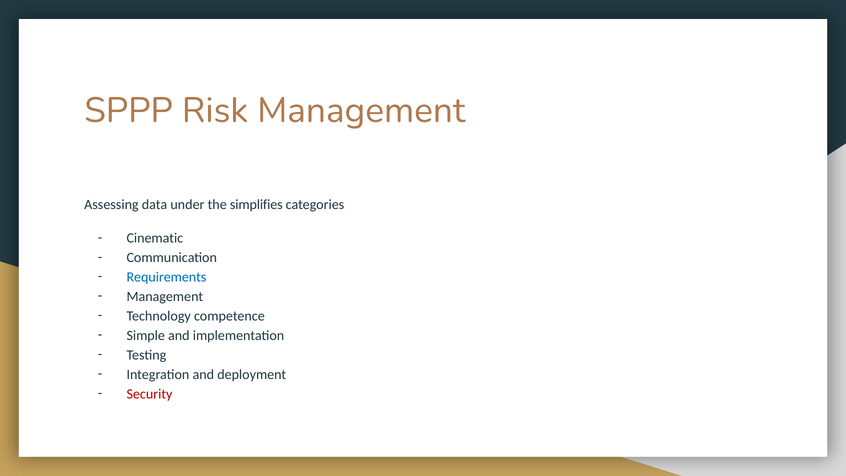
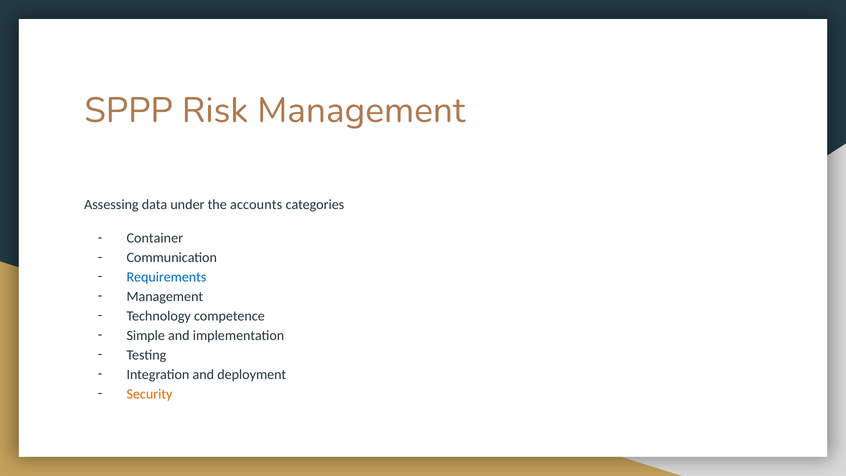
simplifies: simplifies -> accounts
Cinematic: Cinematic -> Container
Security colour: red -> orange
